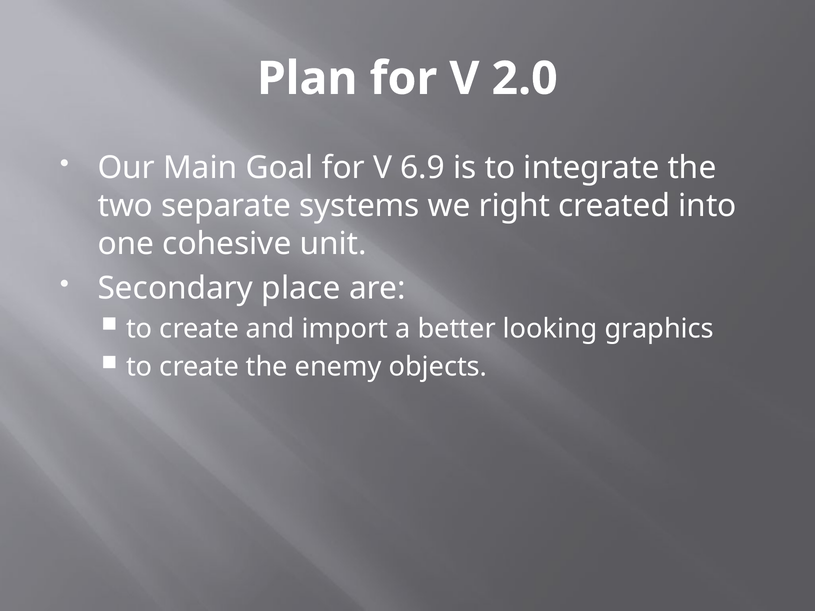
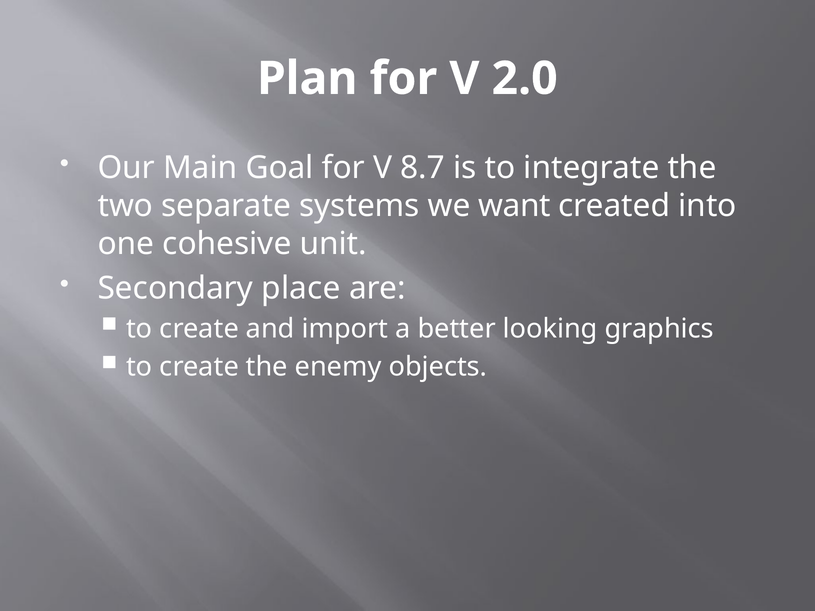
6.9: 6.9 -> 8.7
right: right -> want
